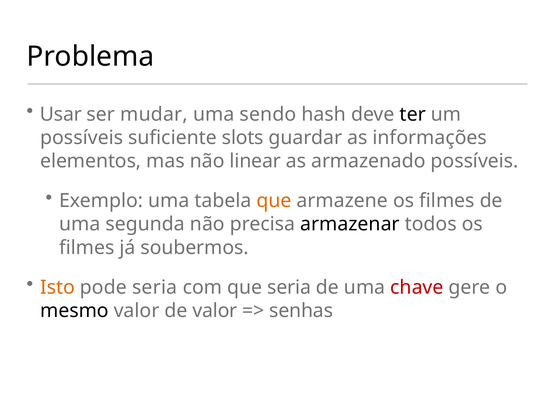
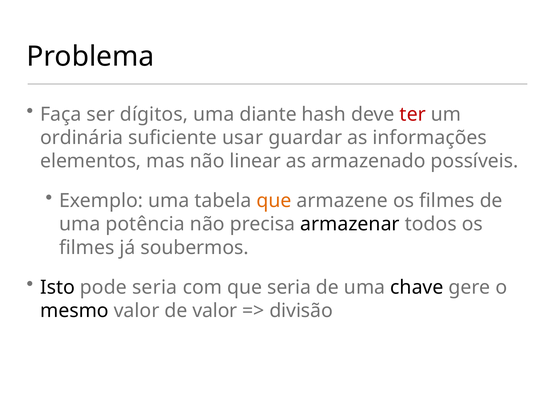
Usar: Usar -> Faça
mudar: mudar -> dígitos
sendo: sendo -> diante
ter colour: black -> red
possíveis at (82, 138): possíveis -> ordinária
slots: slots -> usar
segunda: segunda -> potência
Isto colour: orange -> black
chave colour: red -> black
senhas: senhas -> divisão
